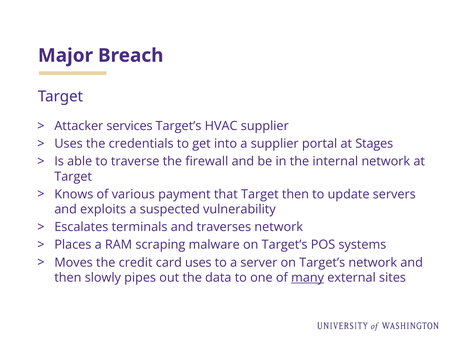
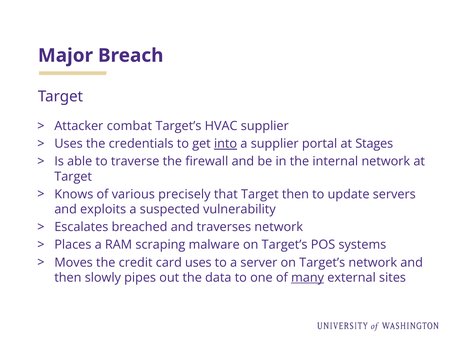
services: services -> combat
into underline: none -> present
payment: payment -> precisely
terminals: terminals -> breached
